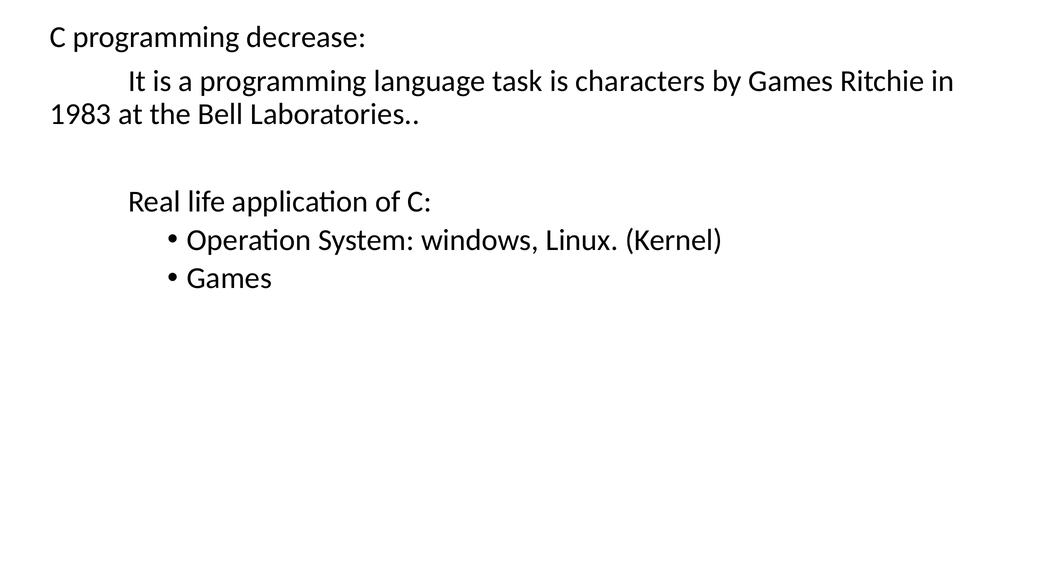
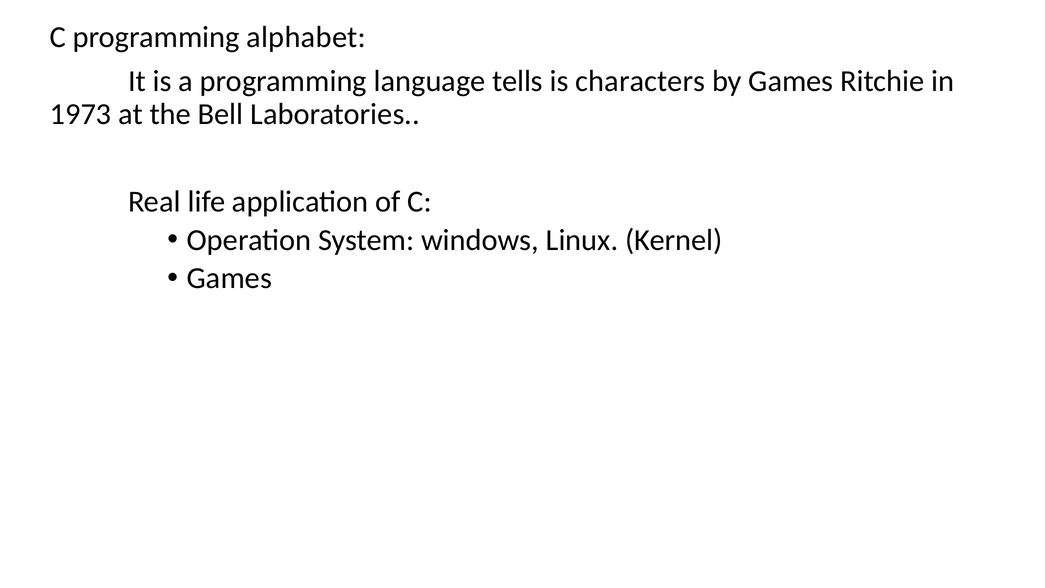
decrease: decrease -> alphabet
task: task -> tells
1983: 1983 -> 1973
